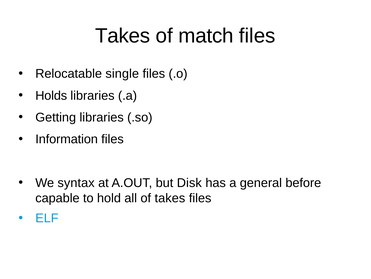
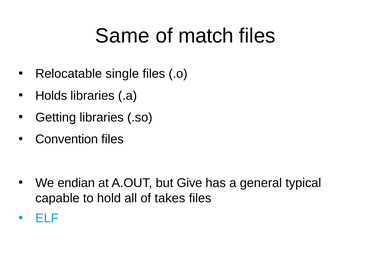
Takes at (123, 36): Takes -> Same
Information: Information -> Convention
syntax: syntax -> endian
Disk: Disk -> Give
before: before -> typical
